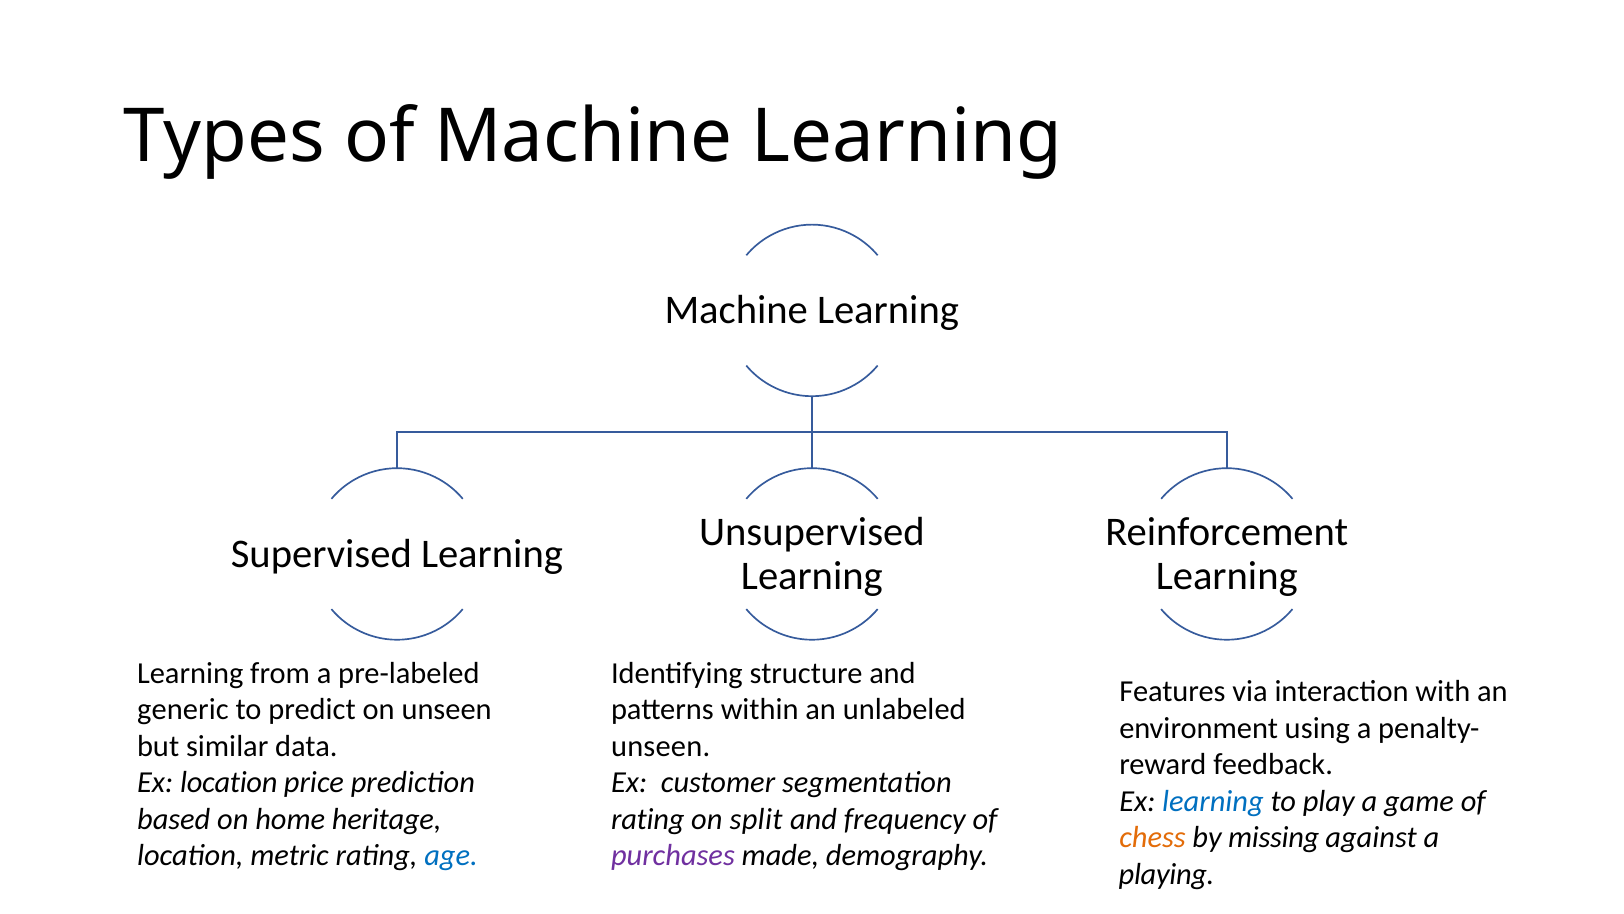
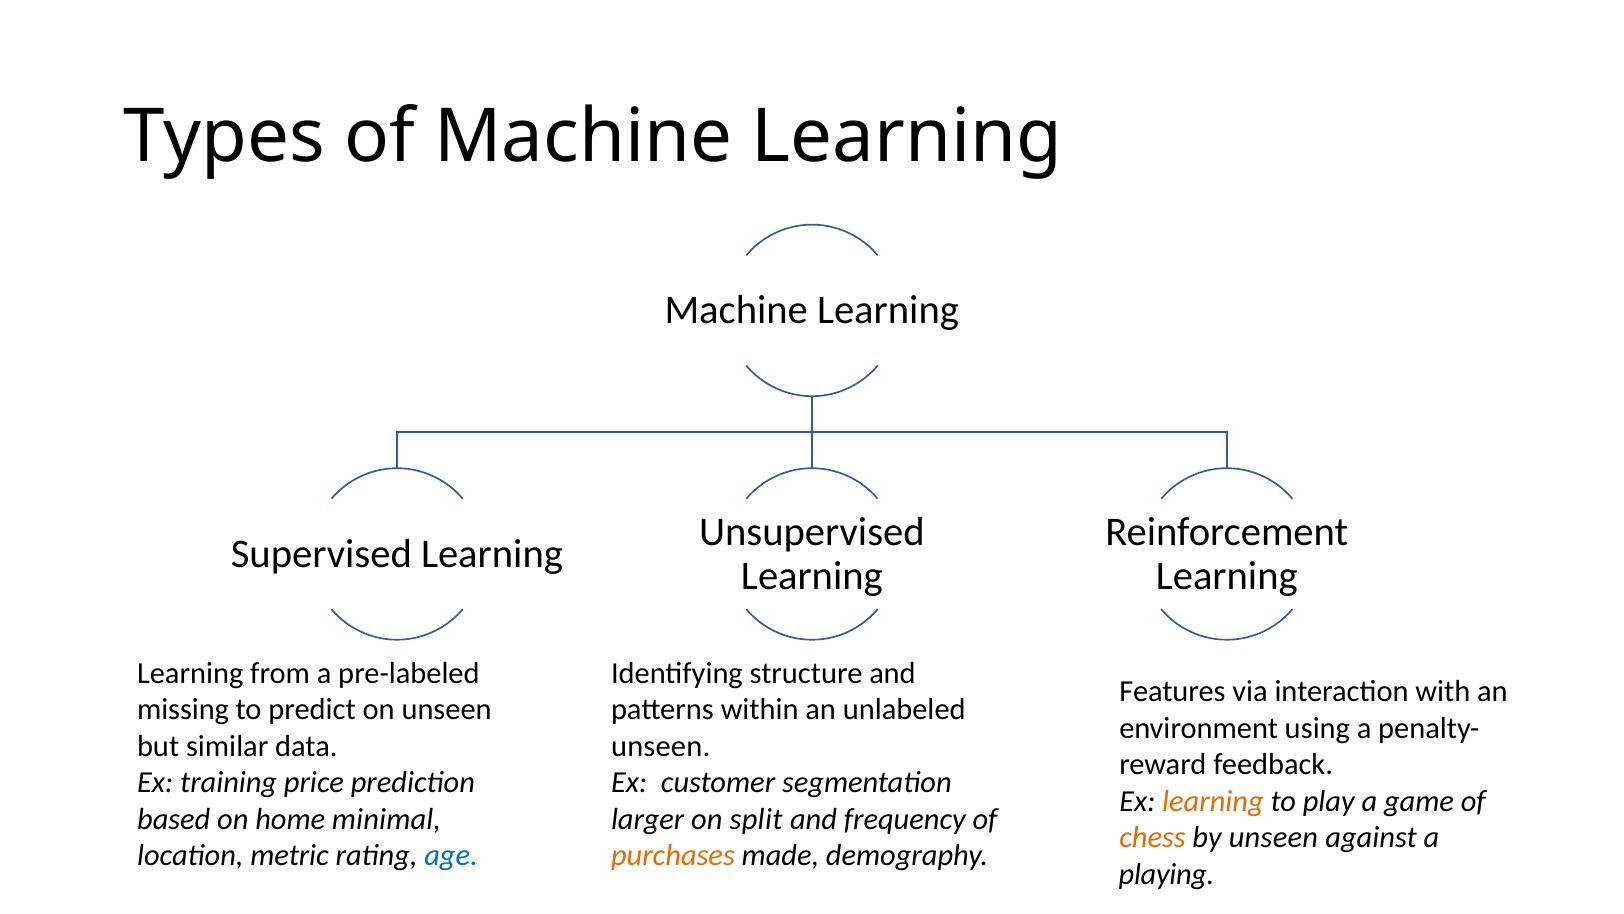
generic: generic -> missing
Ex location: location -> training
learning at (1213, 801) colour: blue -> orange
heritage: heritage -> minimal
rating at (648, 819): rating -> larger
by missing: missing -> unseen
purchases colour: purple -> orange
